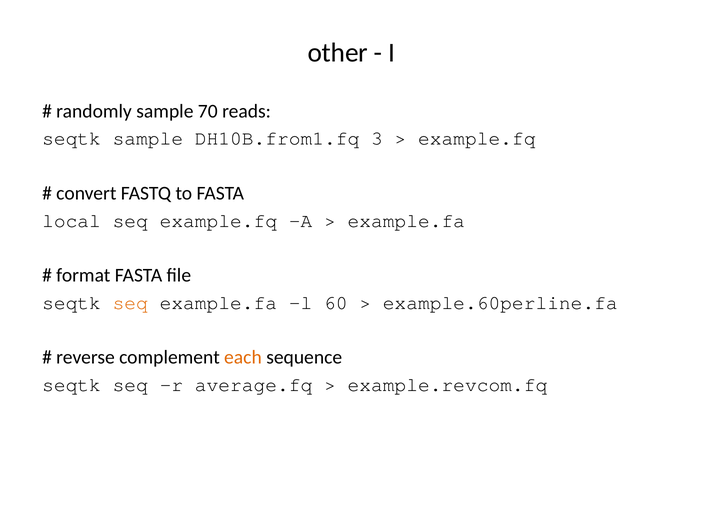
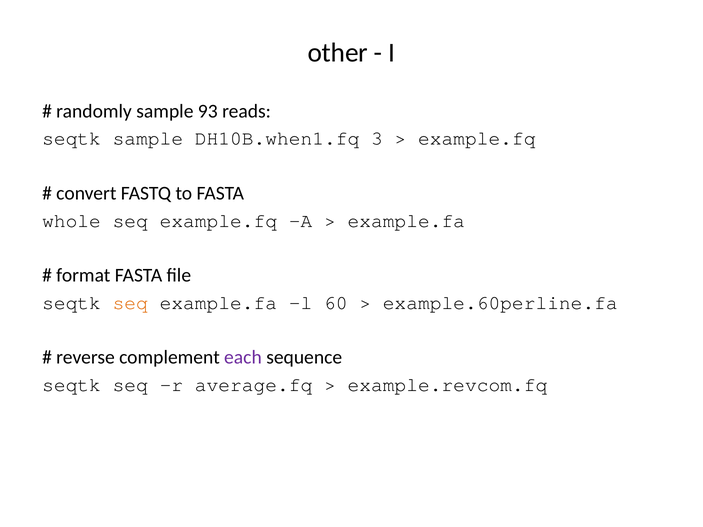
70: 70 -> 93
DH10B.from1.fq: DH10B.from1.fq -> DH10B.when1.fq
local: local -> whole
each colour: orange -> purple
